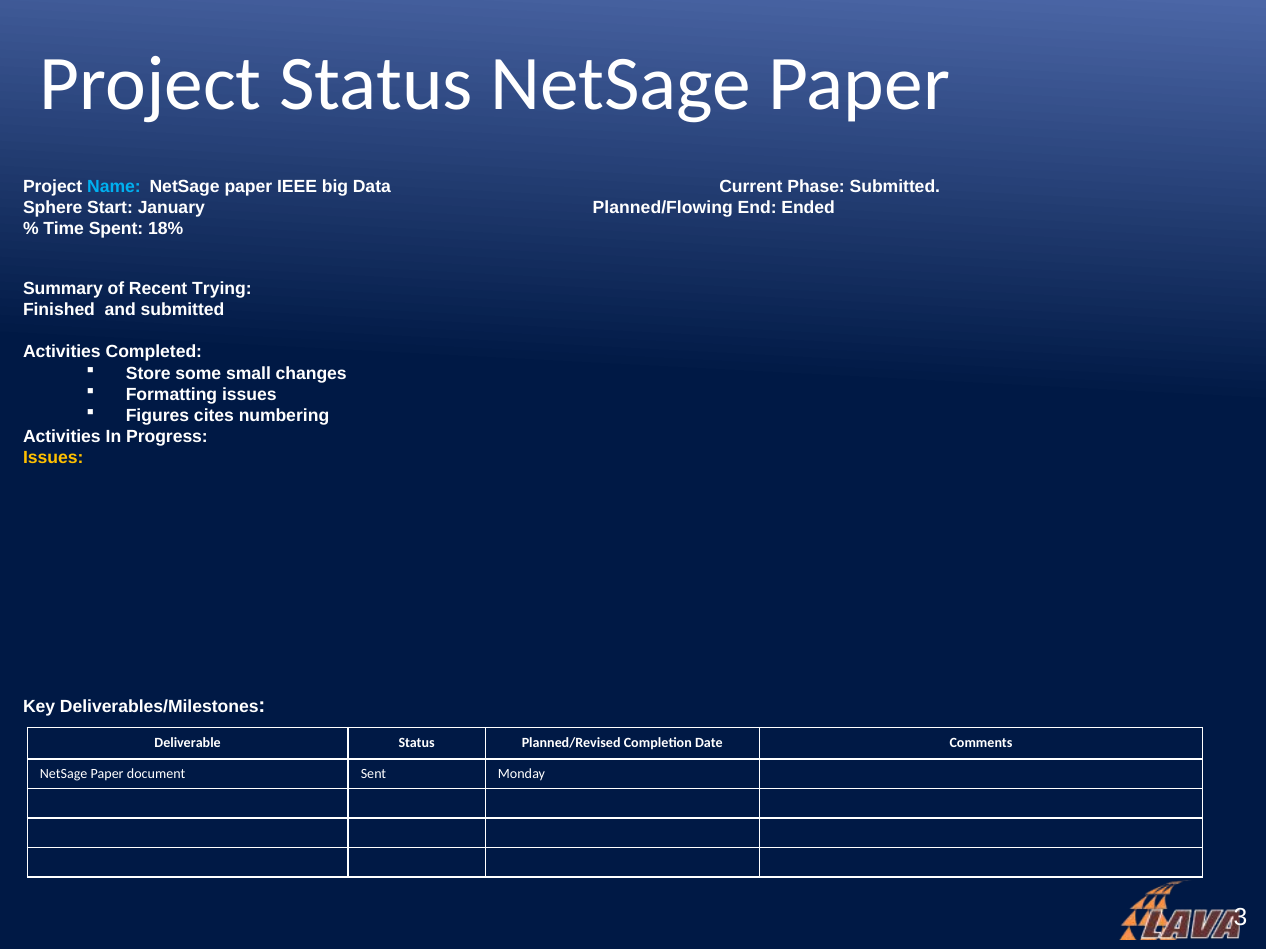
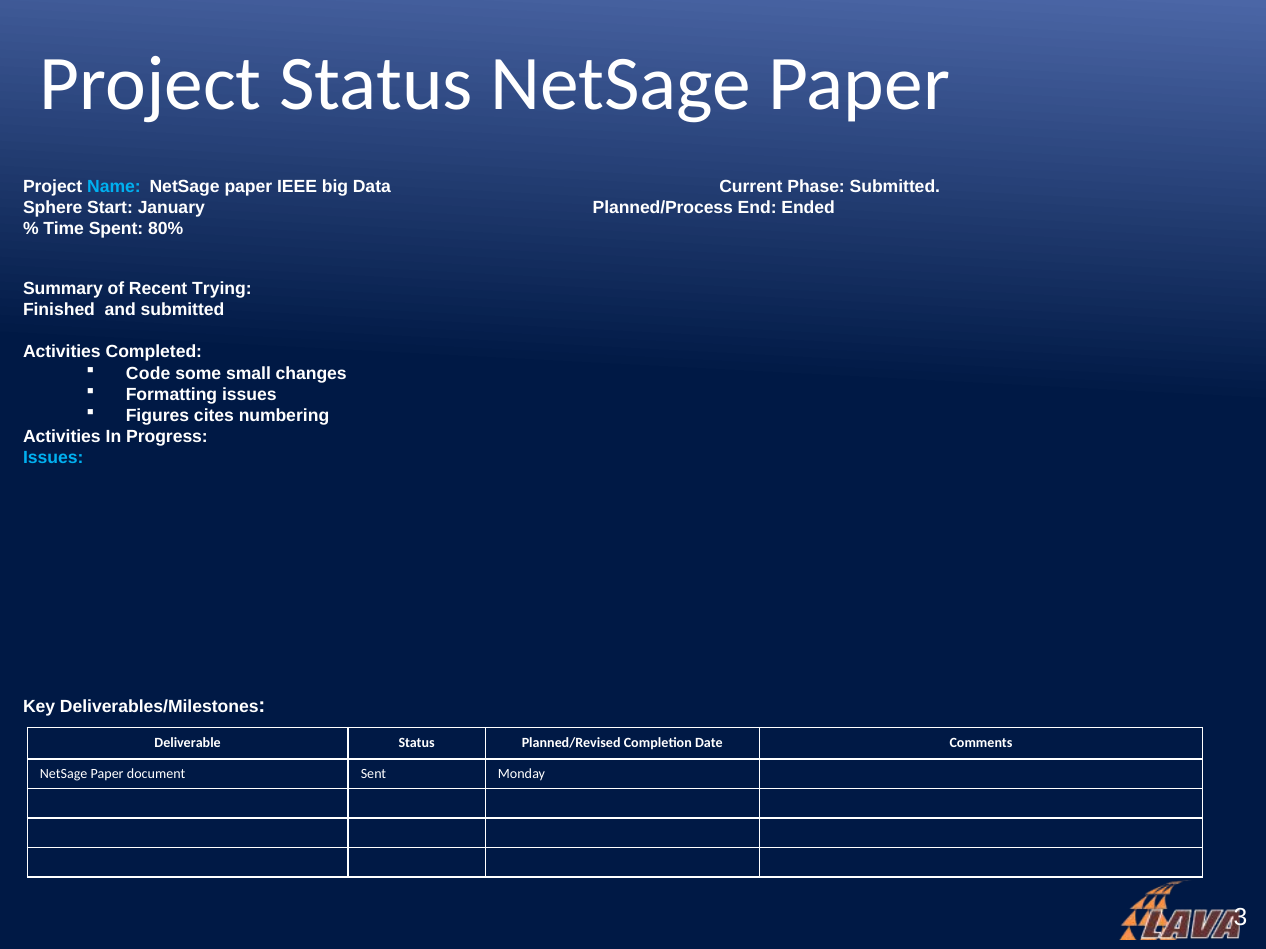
Planned/Flowing: Planned/Flowing -> Planned/Process
18%: 18% -> 80%
Store: Store -> Code
Issues at (53, 458) colour: yellow -> light blue
